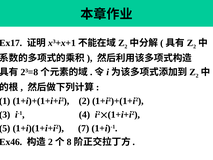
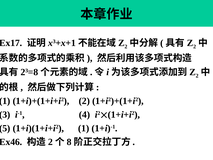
1+i)(1+i+i2 7: 7 -> 1
